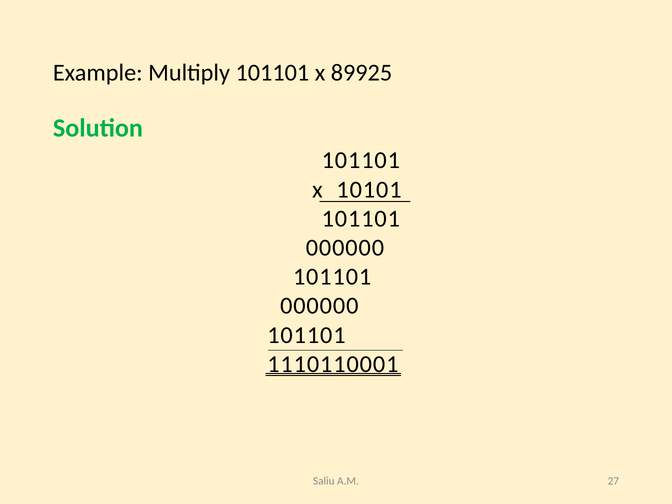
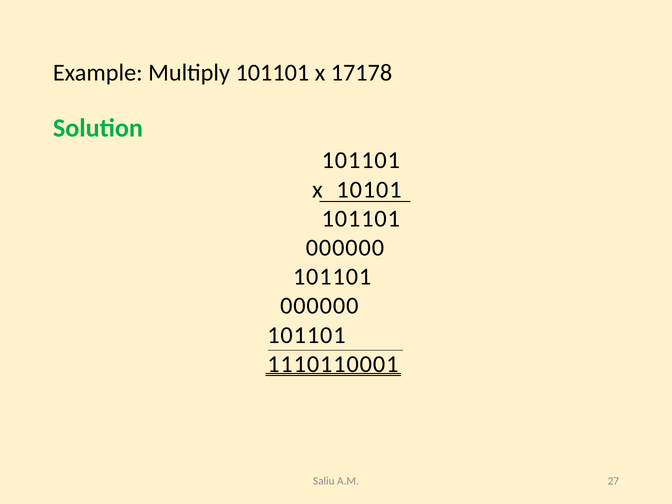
89925: 89925 -> 17178
